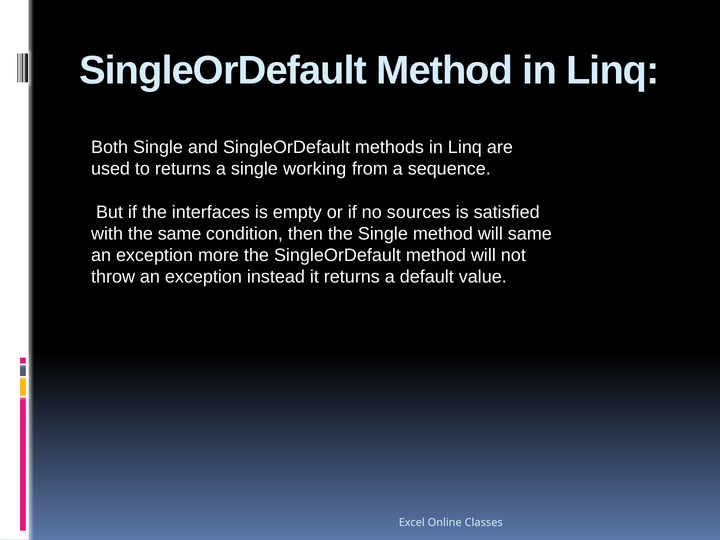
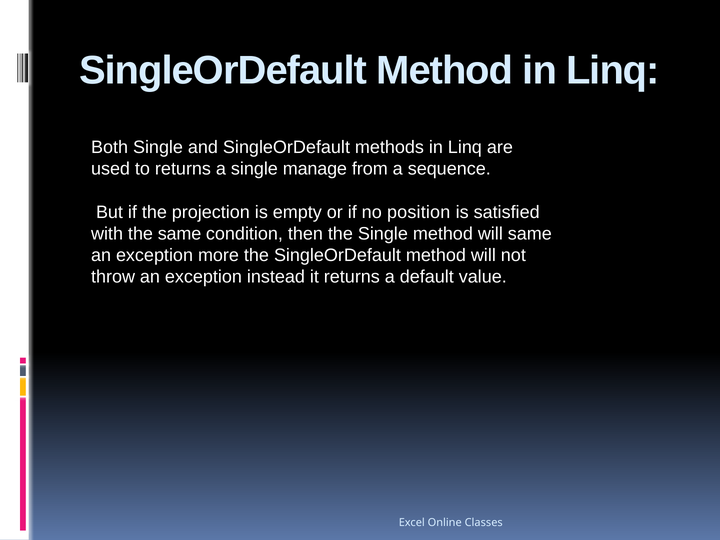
working: working -> manage
interfaces: interfaces -> projection
sources: sources -> position
